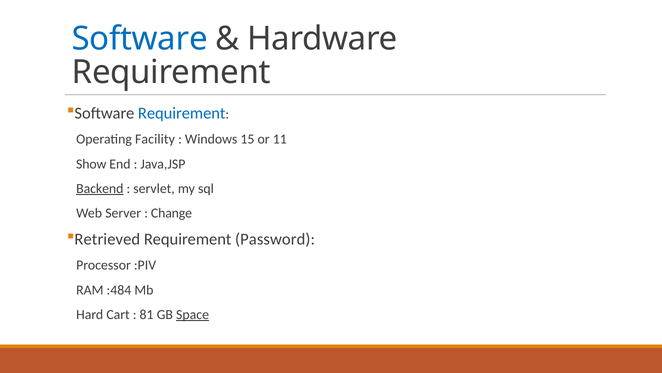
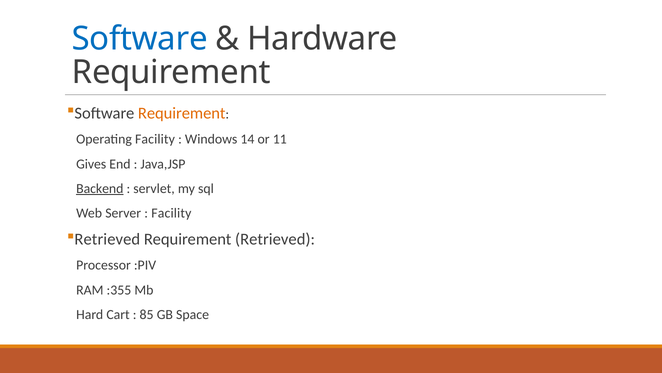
Requirement at (182, 113) colour: blue -> orange
15: 15 -> 14
Show: Show -> Gives
Change at (171, 213): Change -> Facility
Requirement Password: Password -> Retrieved
:484: :484 -> :355
81: 81 -> 85
Space underline: present -> none
